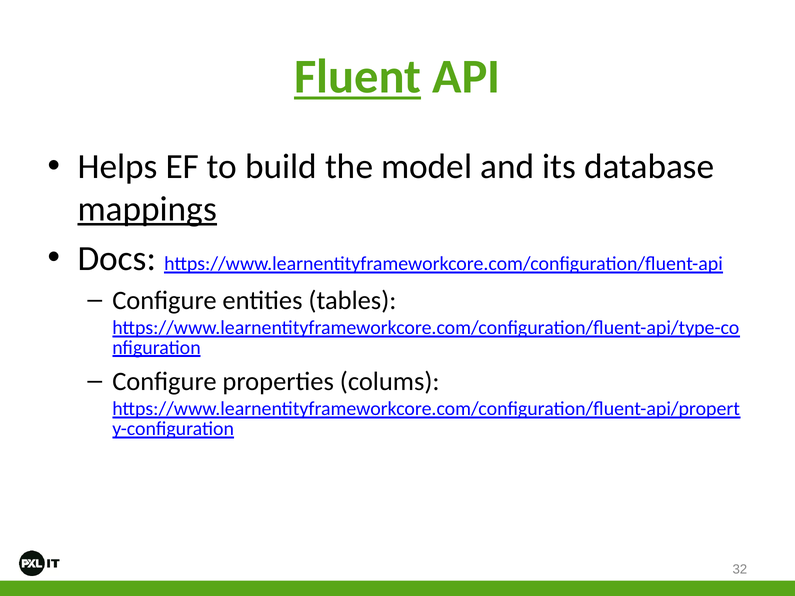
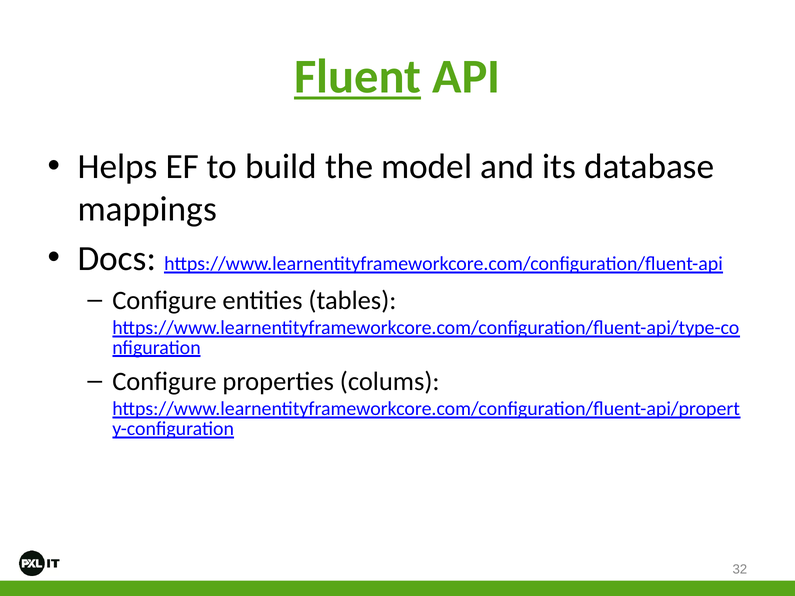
mappings underline: present -> none
